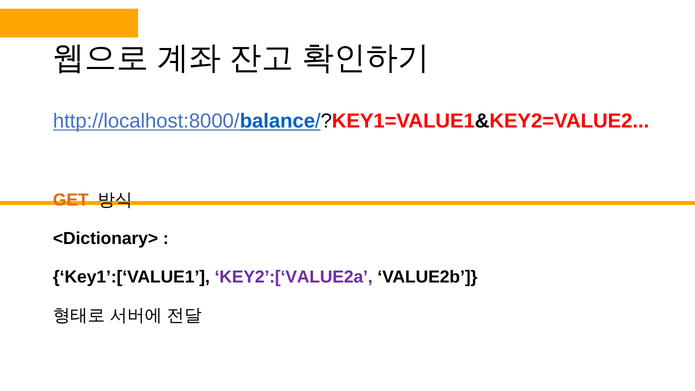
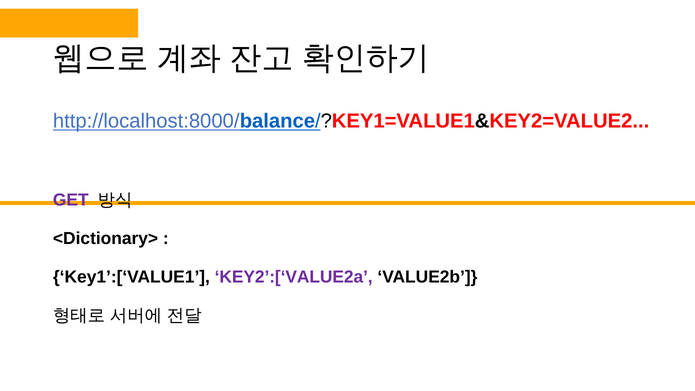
GET colour: orange -> purple
